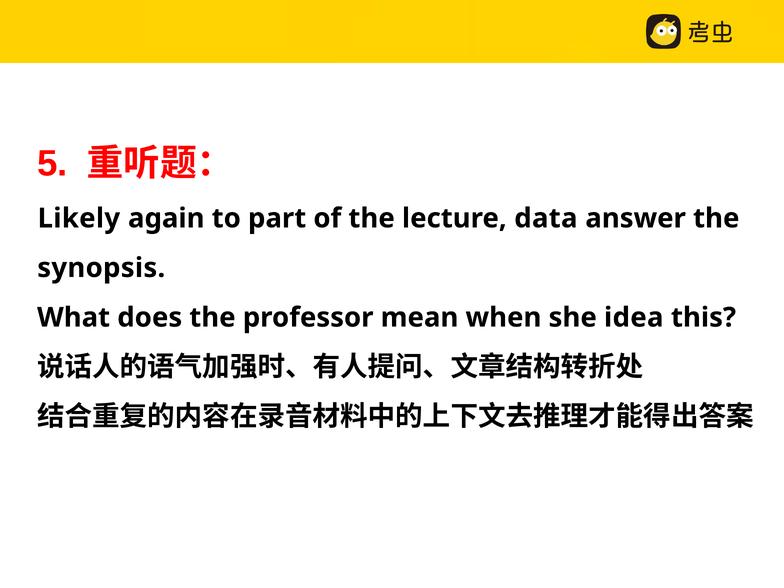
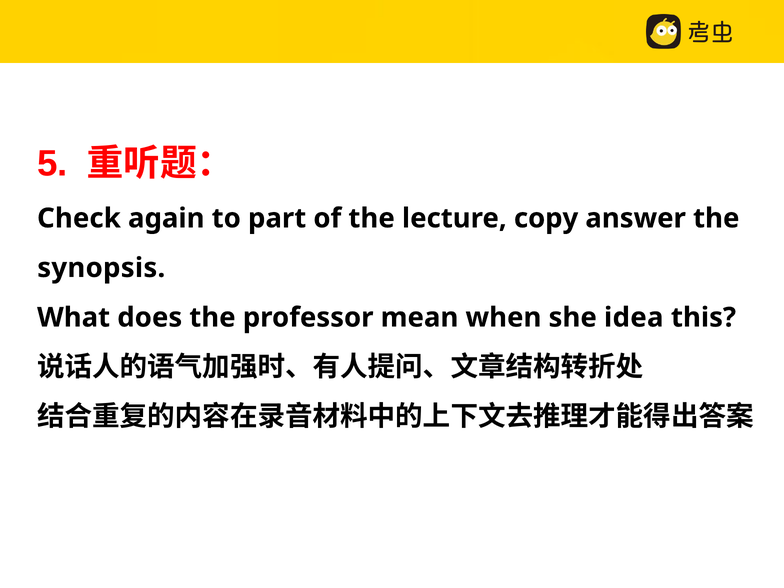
Likely: Likely -> Check
data: data -> copy
